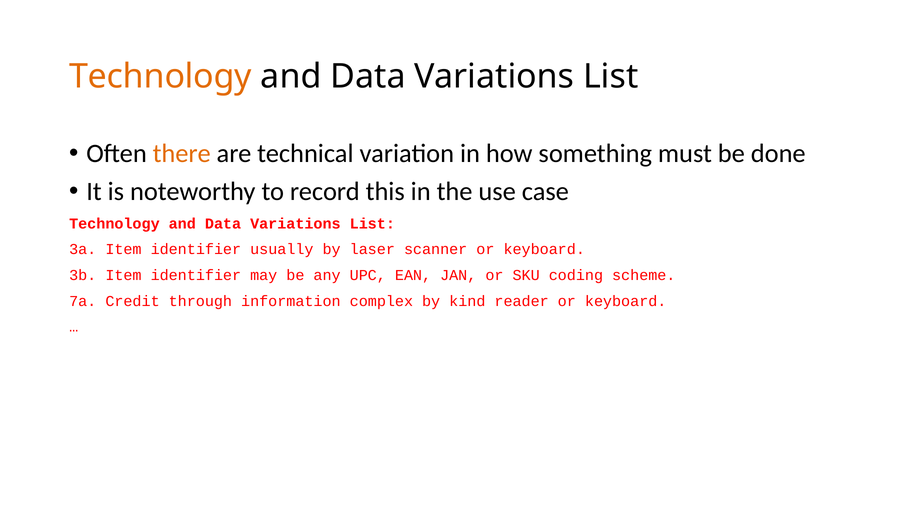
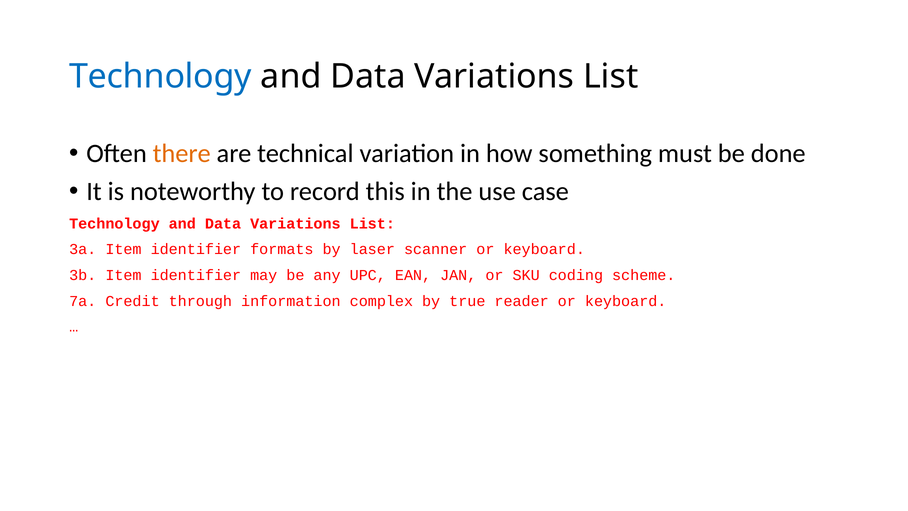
Technology at (161, 76) colour: orange -> blue
usually: usually -> formats
kind: kind -> true
